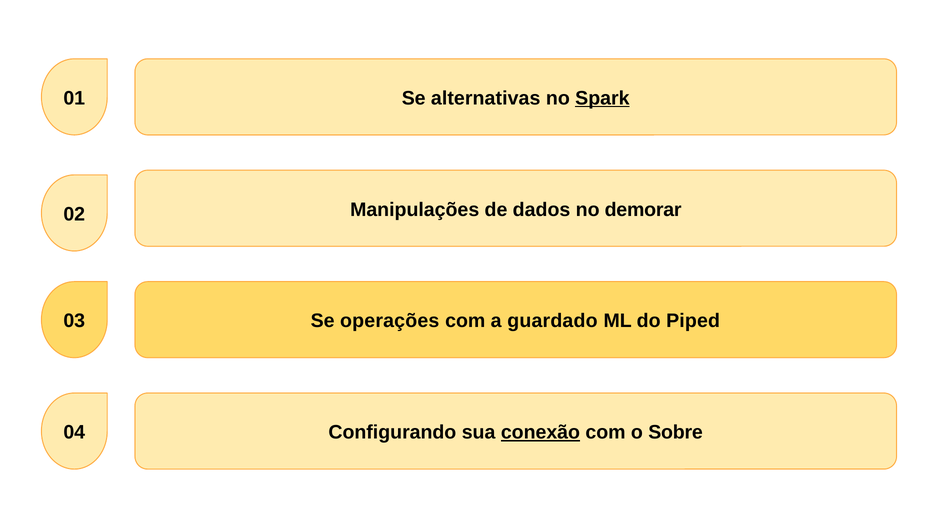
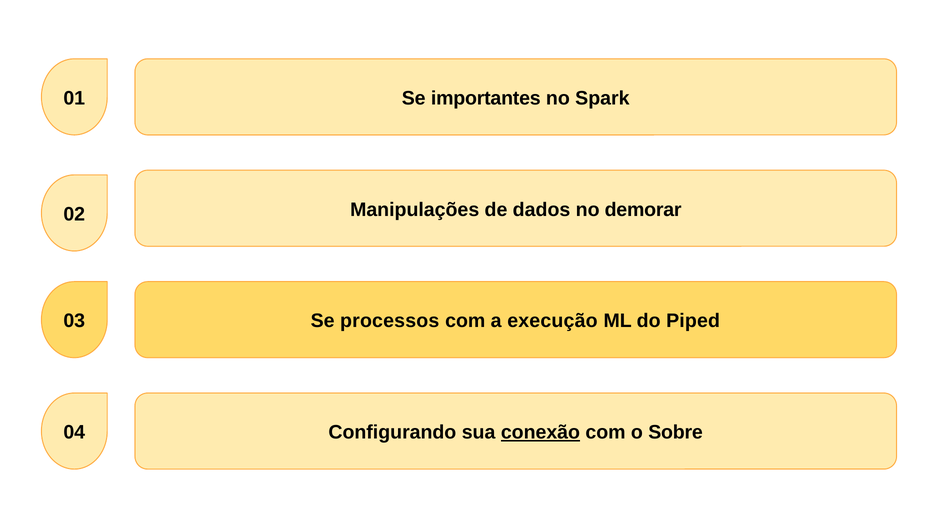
alternativas: alternativas -> importantes
Spark underline: present -> none
operações: operações -> processos
guardado: guardado -> execução
